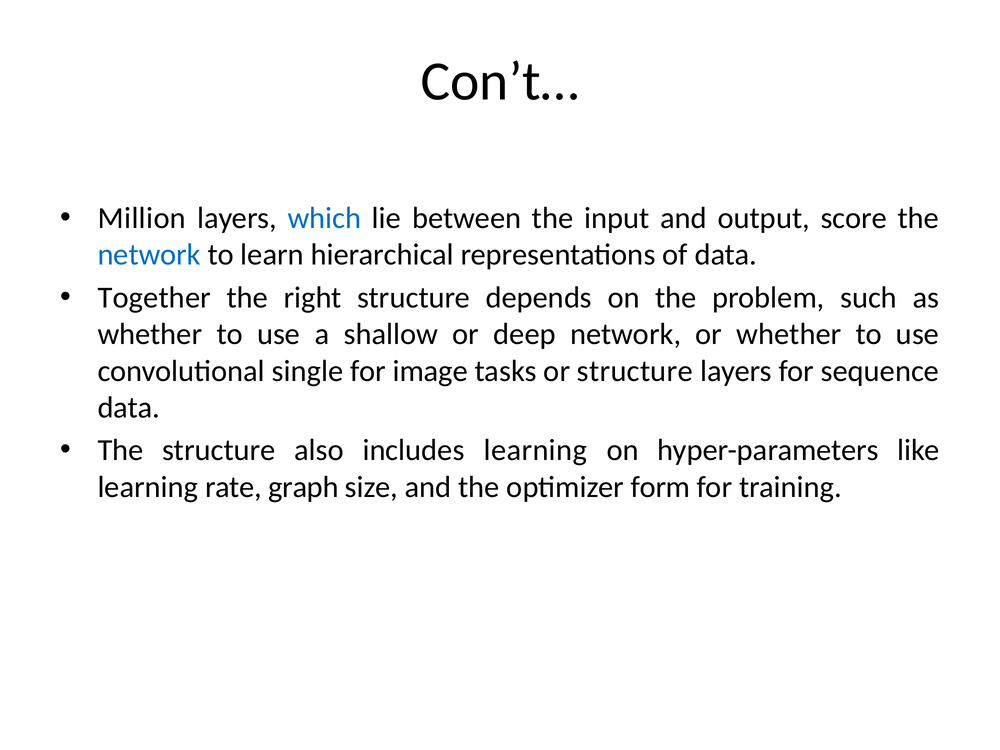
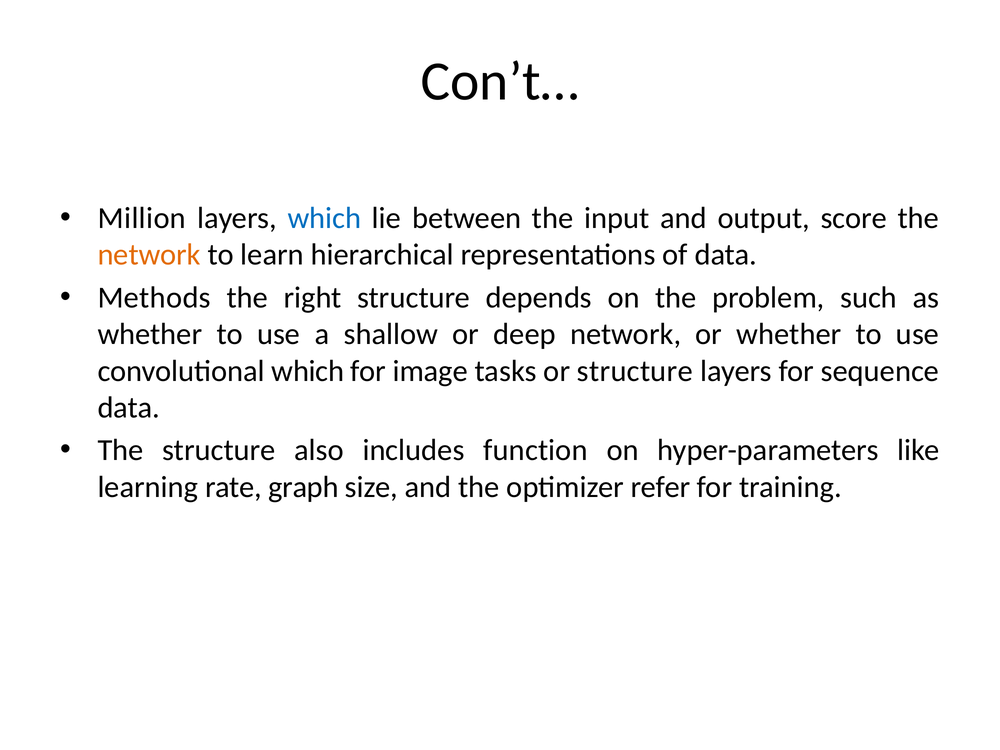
network at (149, 255) colour: blue -> orange
Together: Together -> Methods
convolutional single: single -> which
includes learning: learning -> function
form: form -> refer
